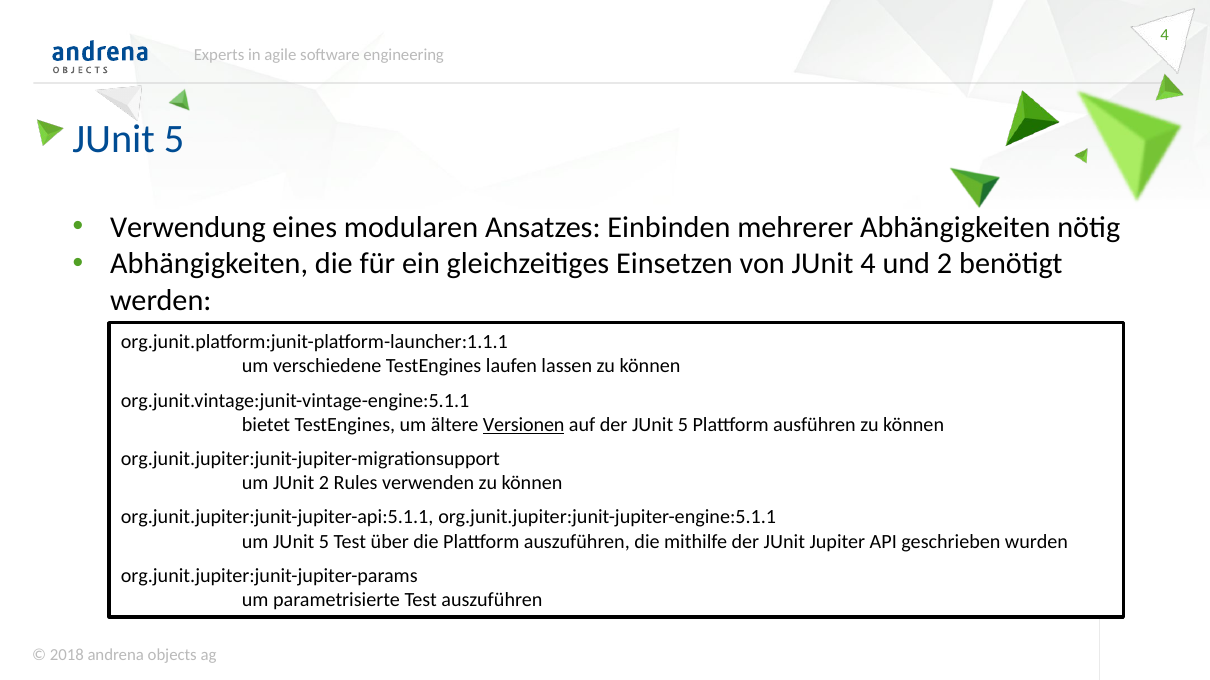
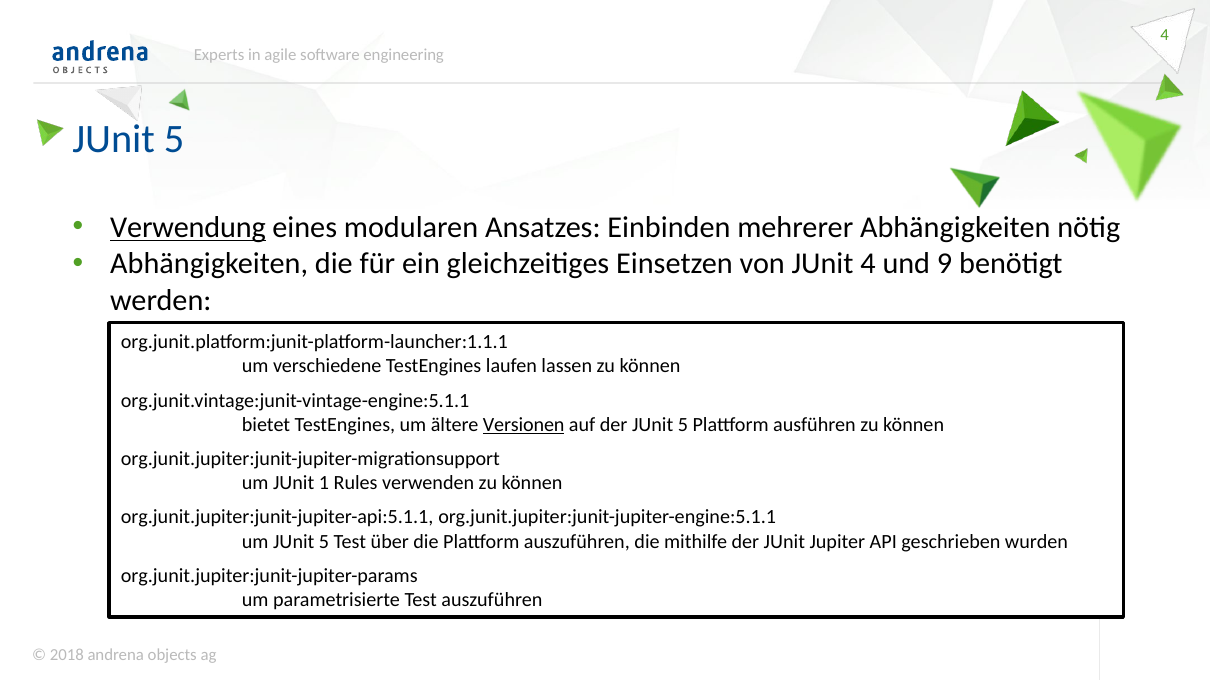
Verwendung underline: none -> present
und 2: 2 -> 9
JUnit 2: 2 -> 1
